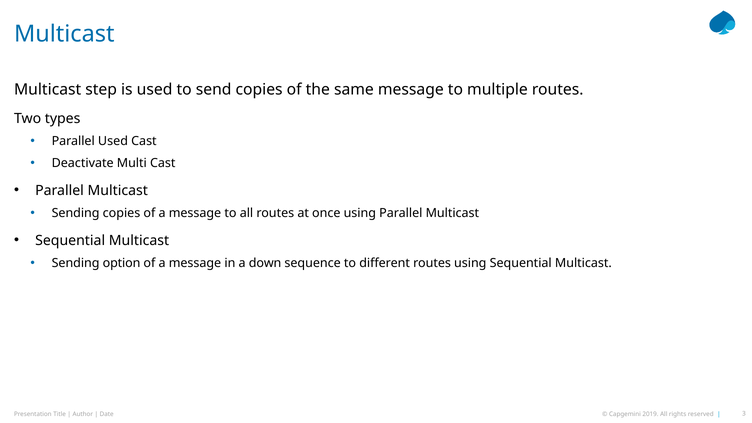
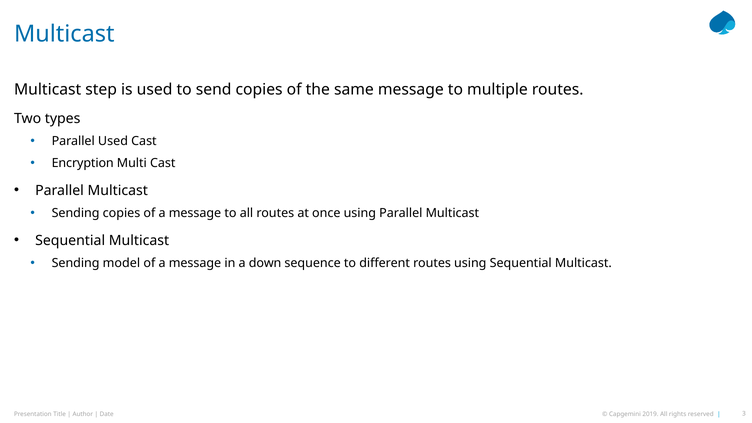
Deactivate: Deactivate -> Encryption
option: option -> model
